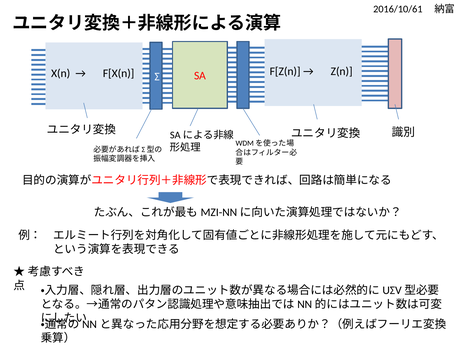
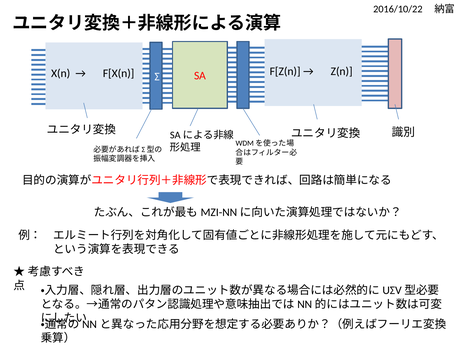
2016/10/61: 2016/10/61 -> 2016/10/22
